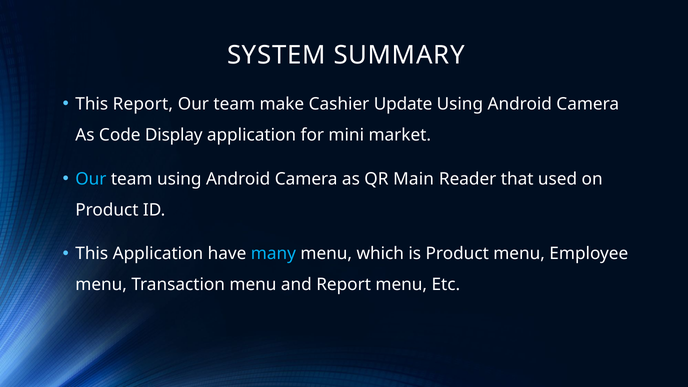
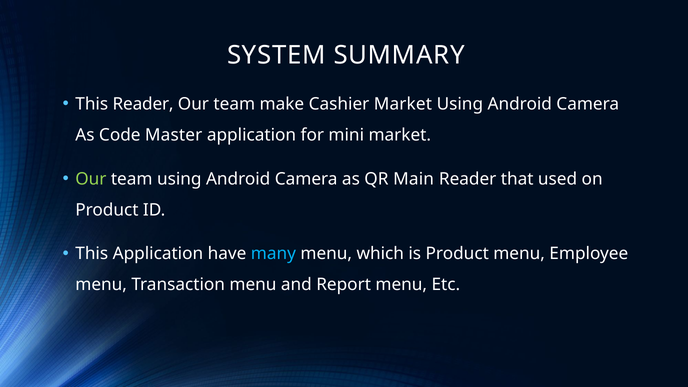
This Report: Report -> Reader
Cashier Update: Update -> Market
Display: Display -> Master
Our at (91, 179) colour: light blue -> light green
